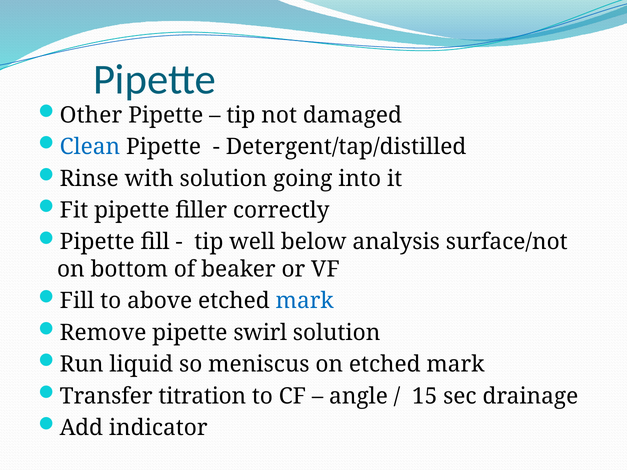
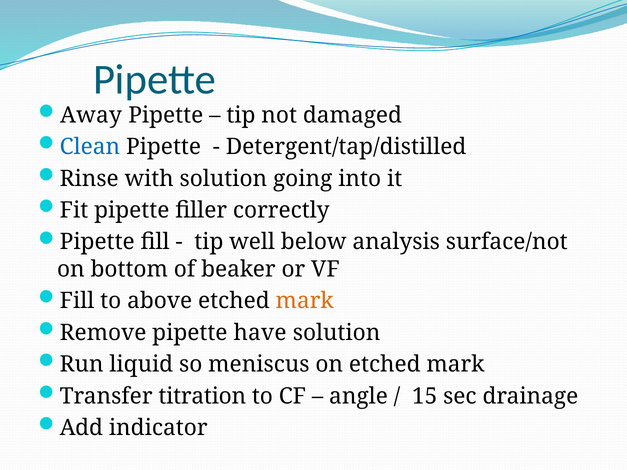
Other: Other -> Away
mark at (305, 301) colour: blue -> orange
swirl: swirl -> have
